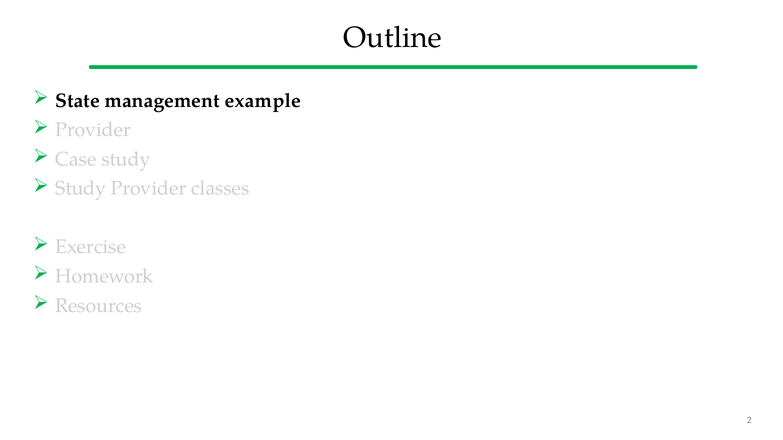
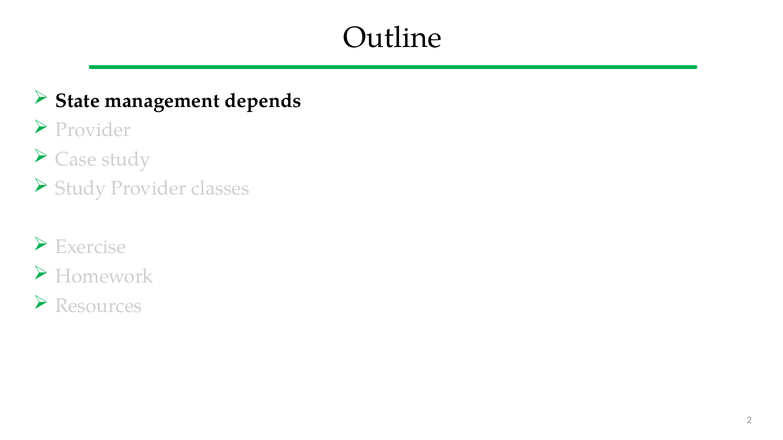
example: example -> depends
